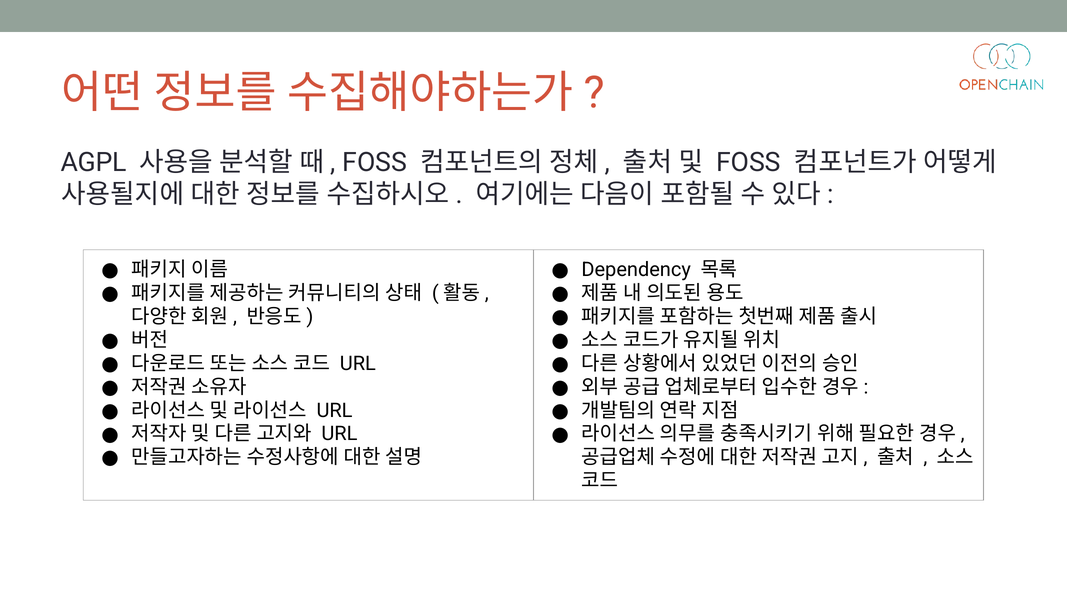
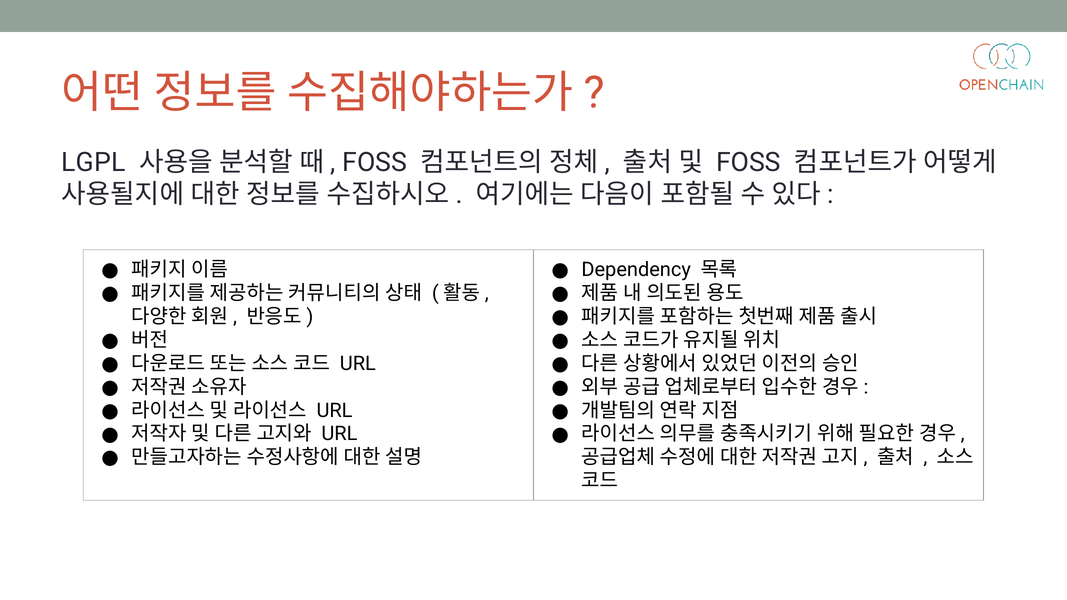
AGPL: AGPL -> LGPL
